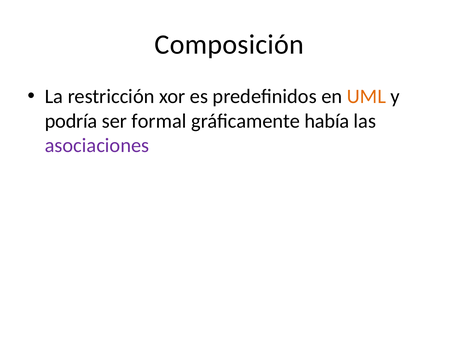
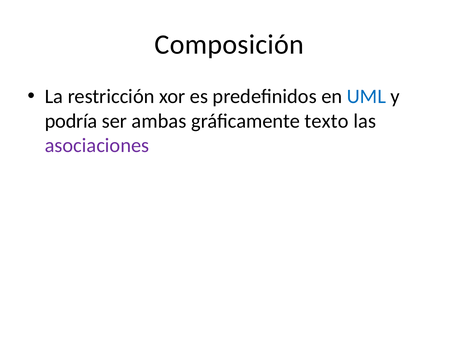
UML colour: orange -> blue
formal: formal -> ambas
había: había -> texto
